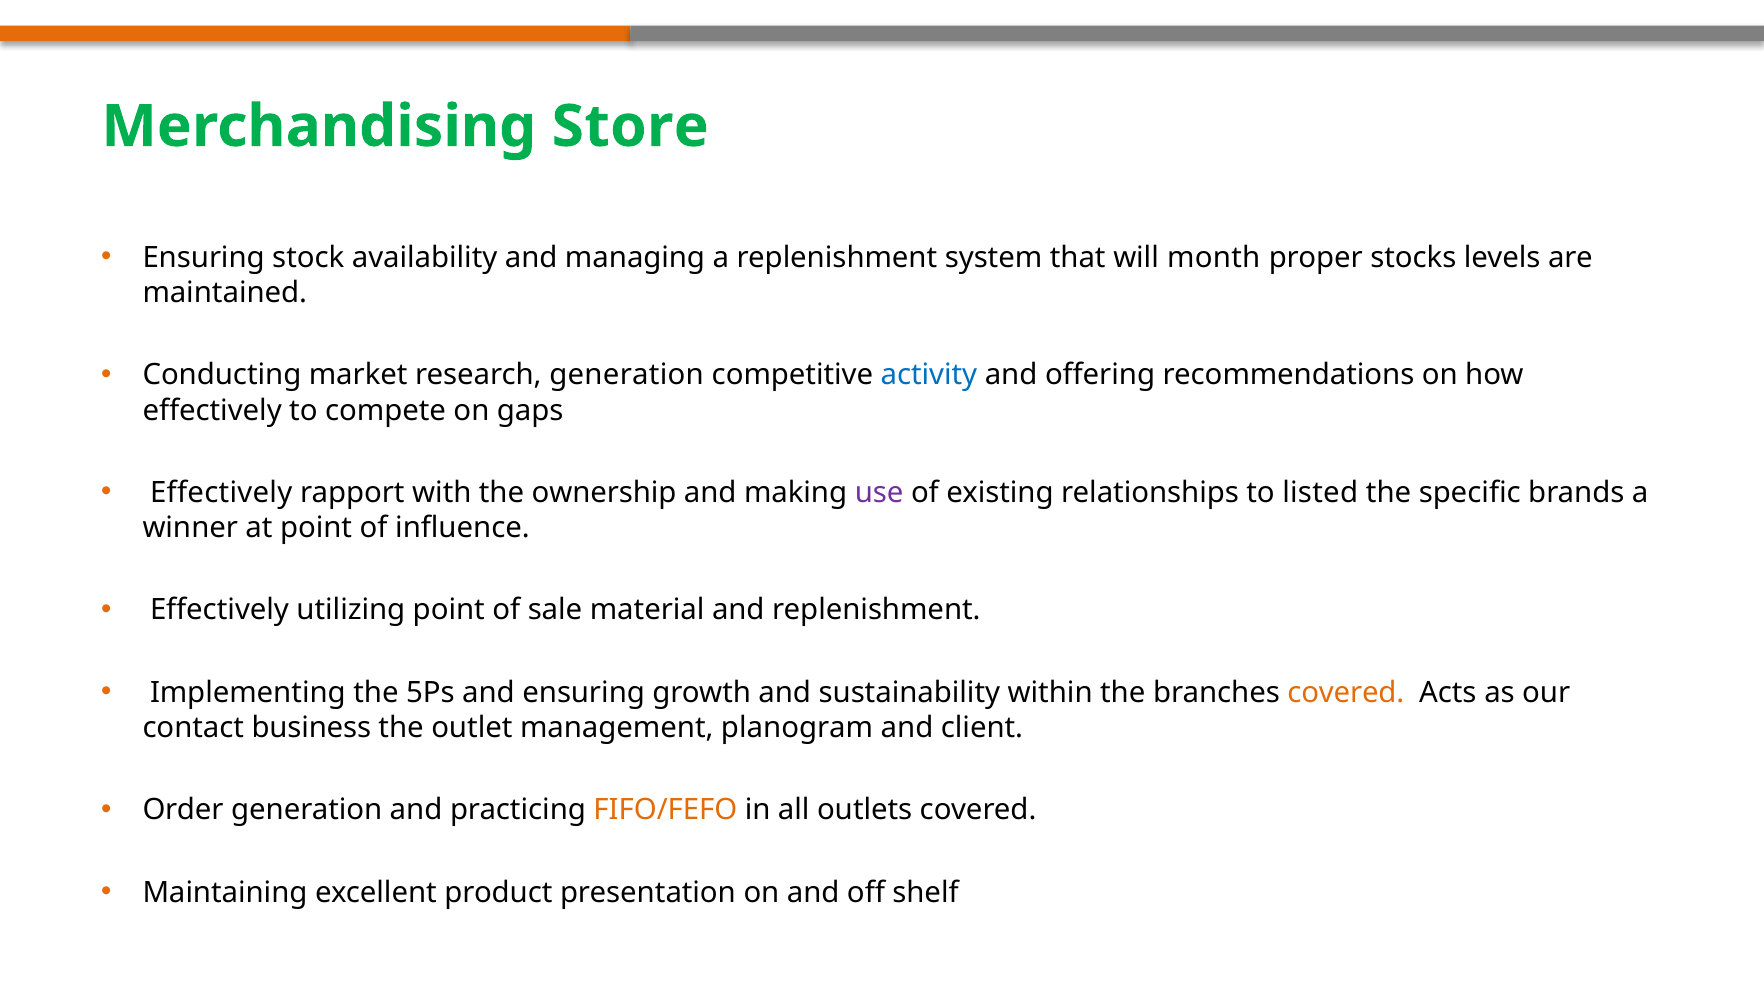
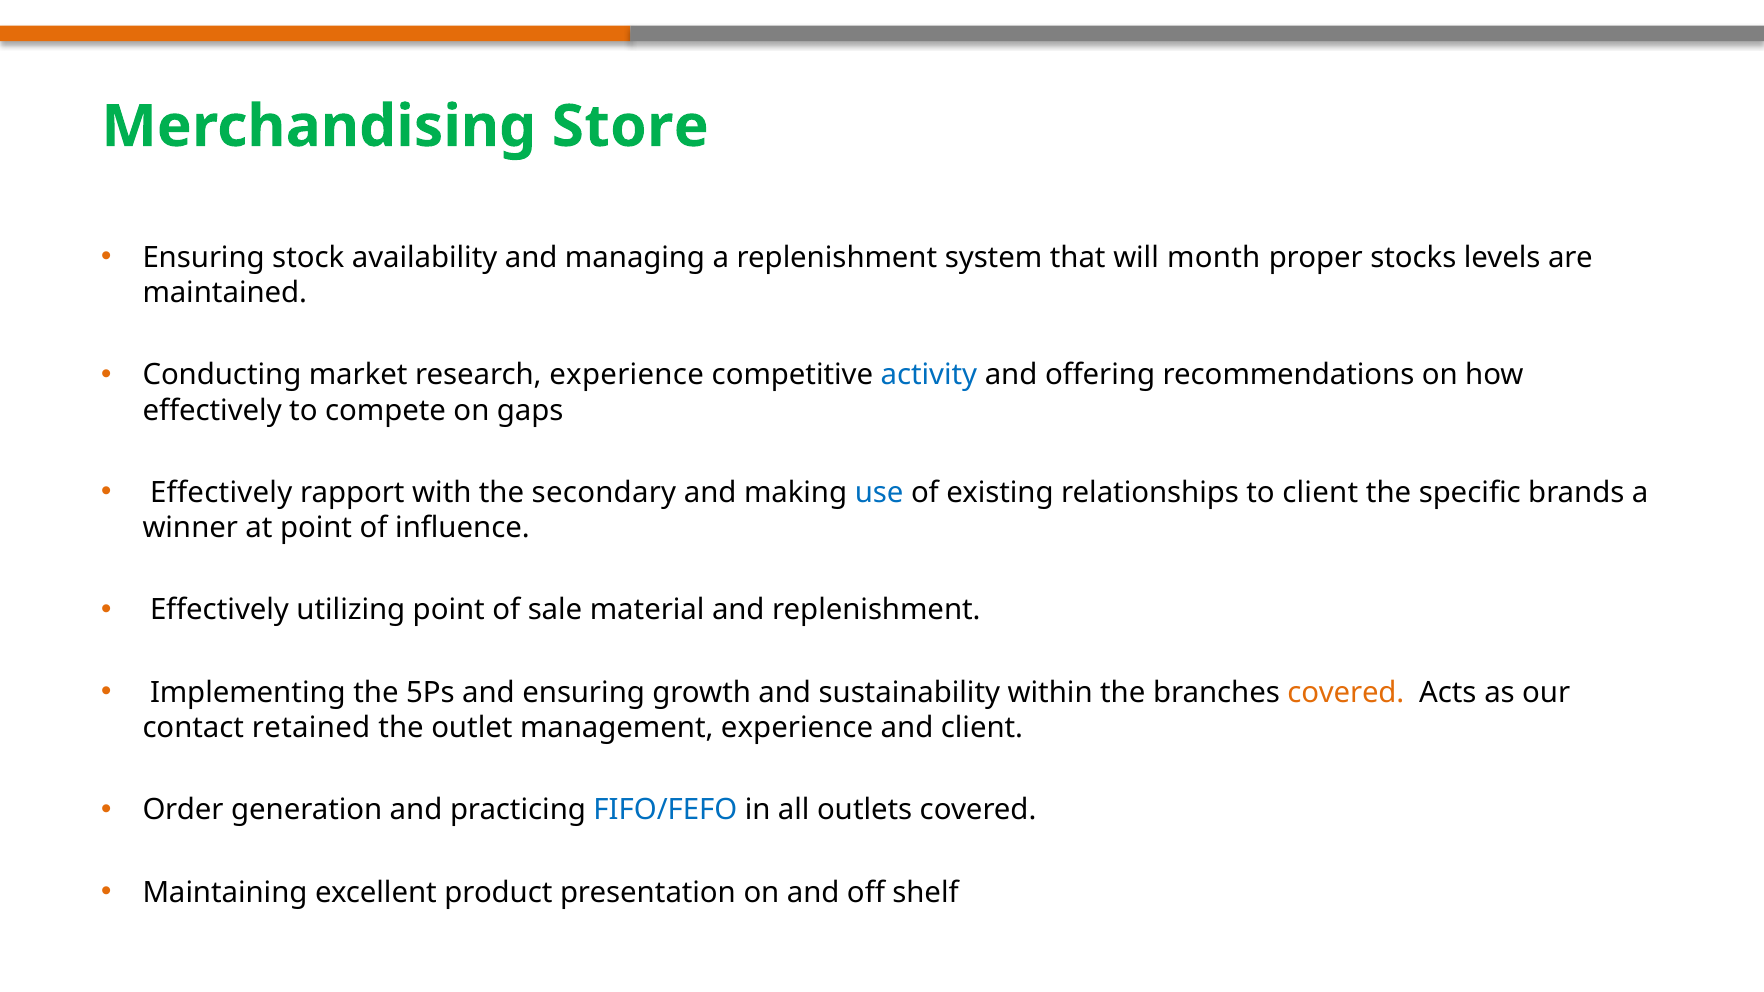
research generation: generation -> experience
ownership: ownership -> secondary
use colour: purple -> blue
to listed: listed -> client
business: business -> retained
management planogram: planogram -> experience
FIFO/FEFO colour: orange -> blue
